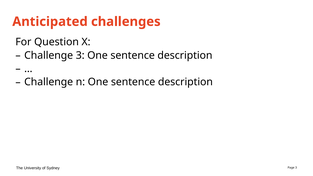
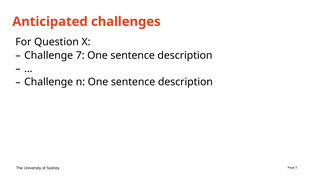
Challenge 3: 3 -> 7
